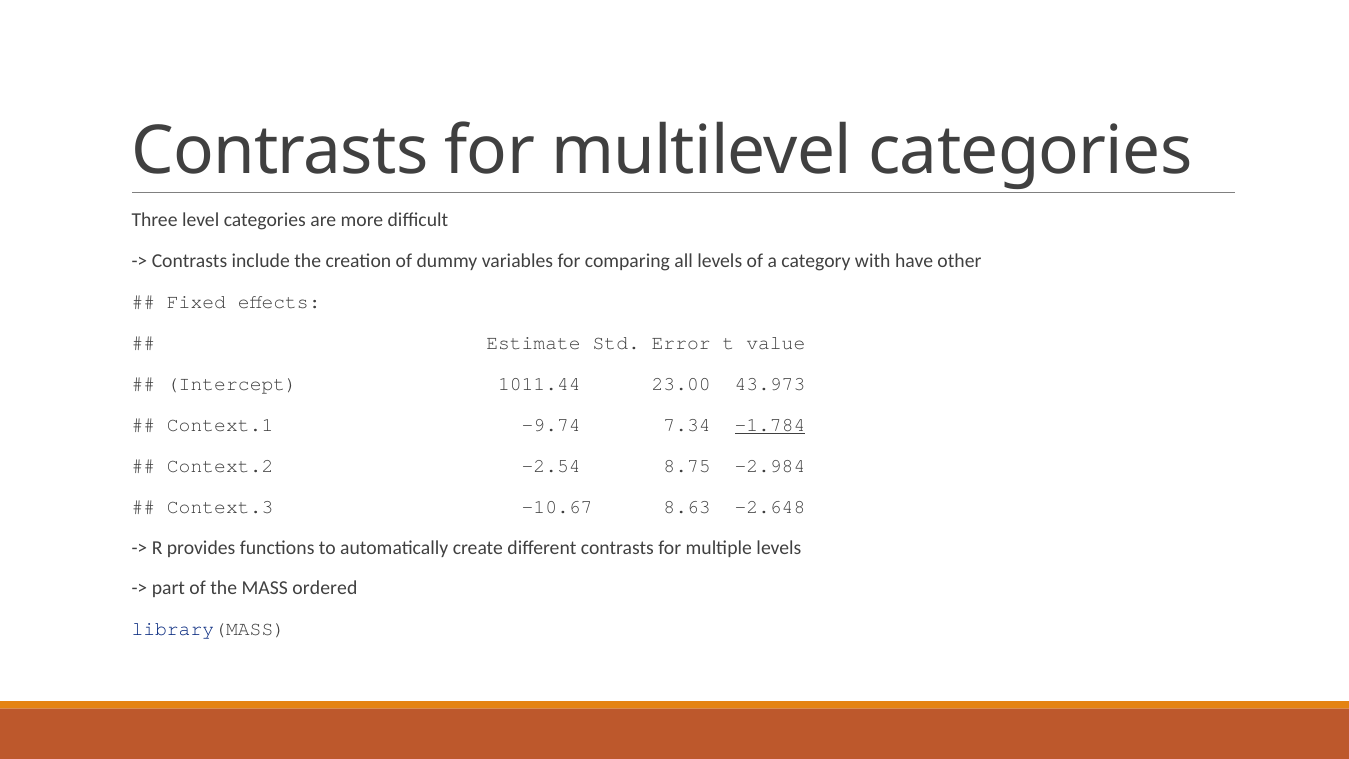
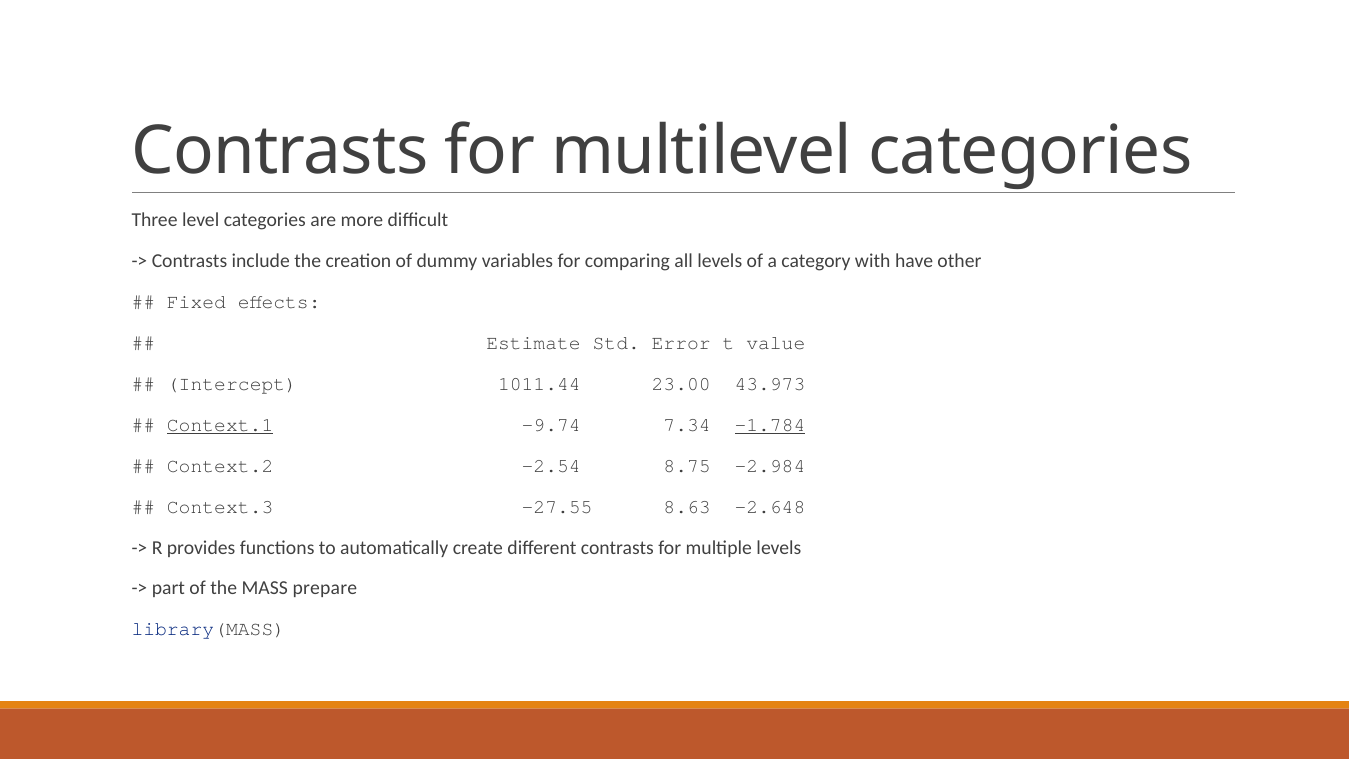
Context.1 underline: none -> present
-10.67: -10.67 -> -27.55
ordered: ordered -> prepare
